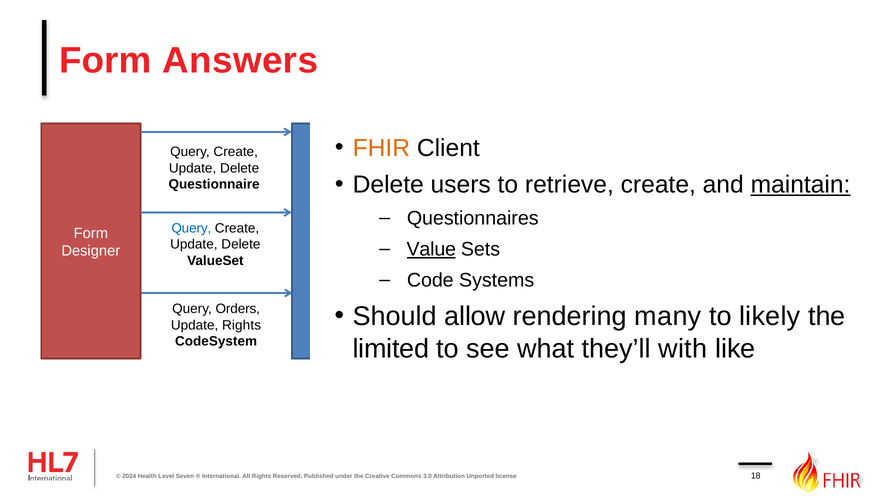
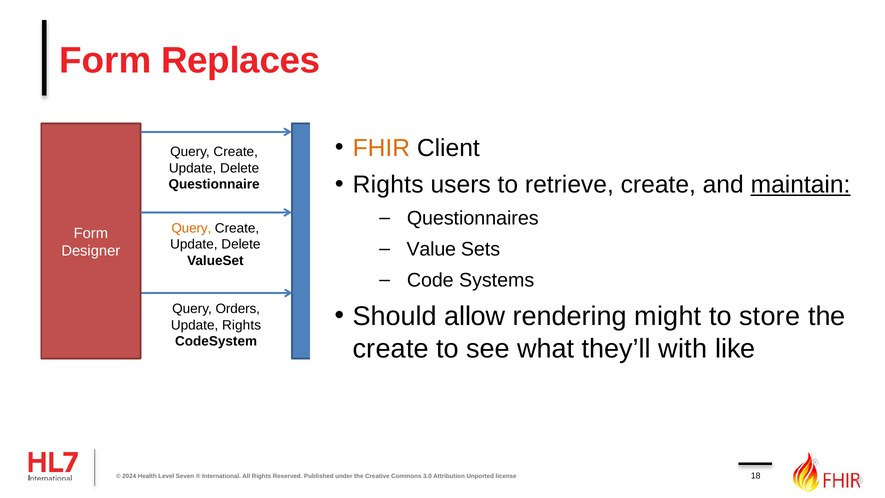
Answers: Answers -> Replaces
Delete at (388, 185): Delete -> Rights
Query at (191, 228) colour: blue -> orange
Value underline: present -> none
many: many -> might
likely: likely -> store
limited at (391, 349): limited -> create
